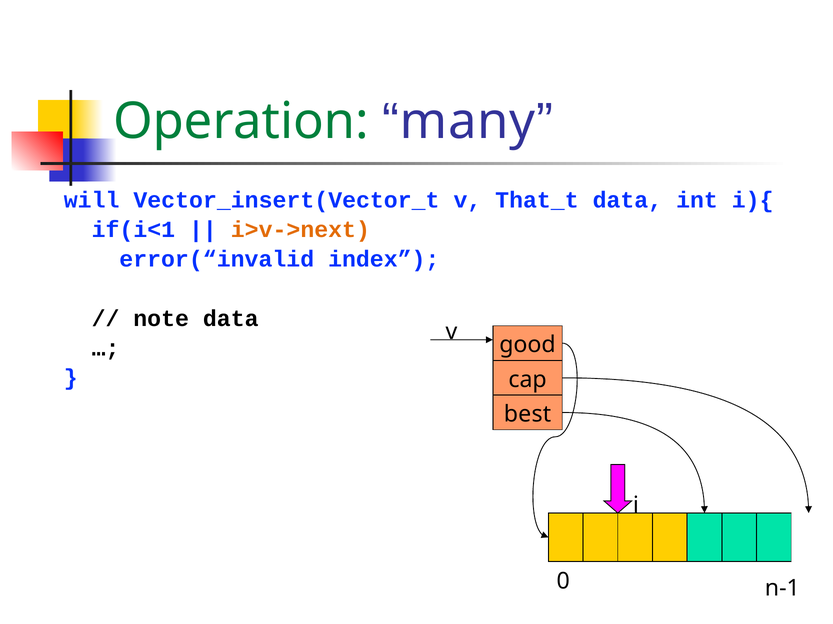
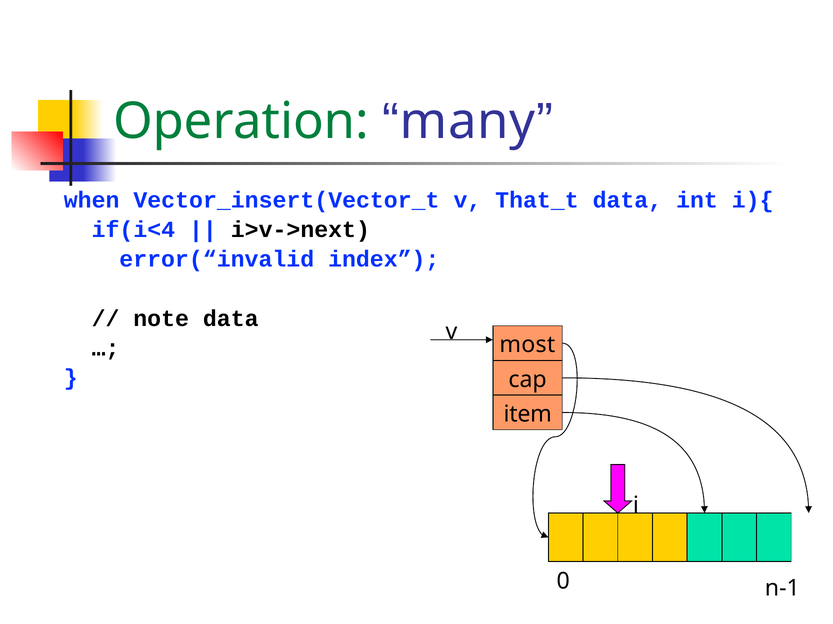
will: will -> when
if(i<1: if(i<1 -> if(i<4
i>v->next colour: orange -> black
good: good -> most
best: best -> item
